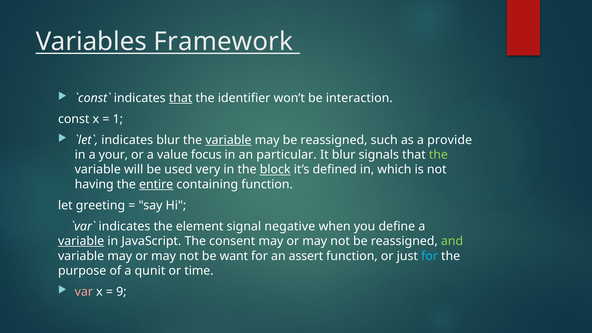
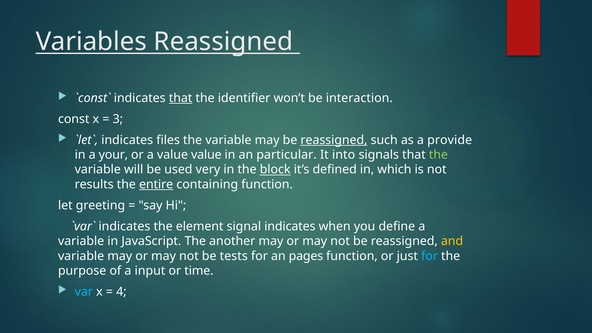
Variables Framework: Framework -> Reassigned
1: 1 -> 3
indicates blur: blur -> files
variable at (228, 140) underline: present -> none
reassigned at (334, 140) underline: none -> present
value focus: focus -> value
It blur: blur -> into
having: having -> results
signal negative: negative -> indicates
variable at (81, 241) underline: present -> none
consent: consent -> another
and colour: light green -> yellow
want: want -> tests
assert: assert -> pages
qunit: qunit -> input
var colour: pink -> light blue
9: 9 -> 4
